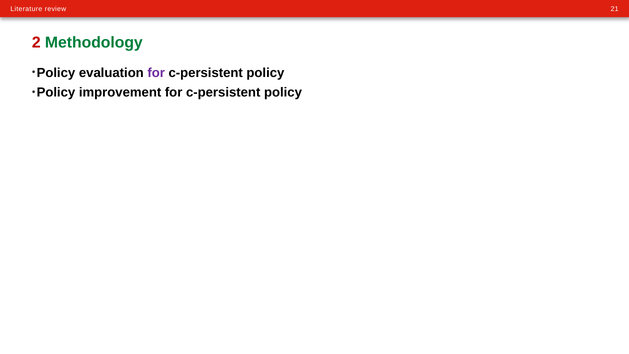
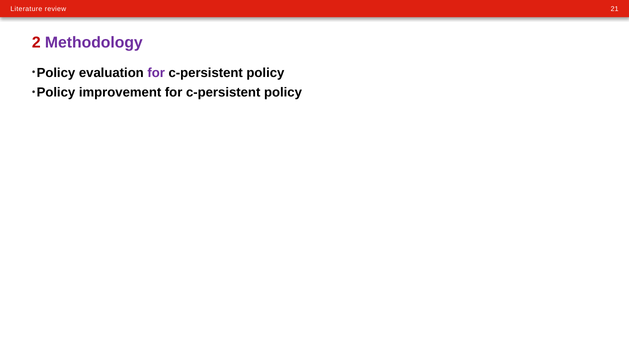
Methodology colour: green -> purple
